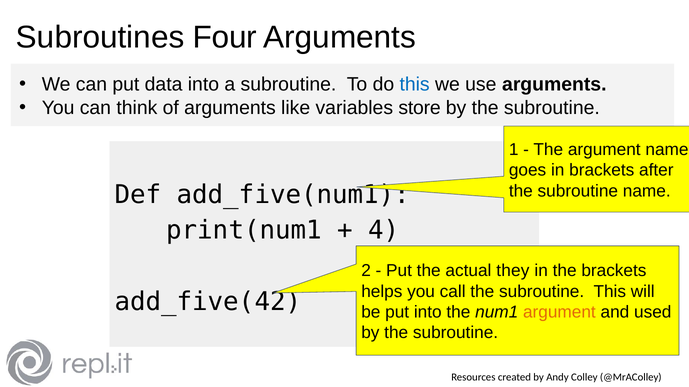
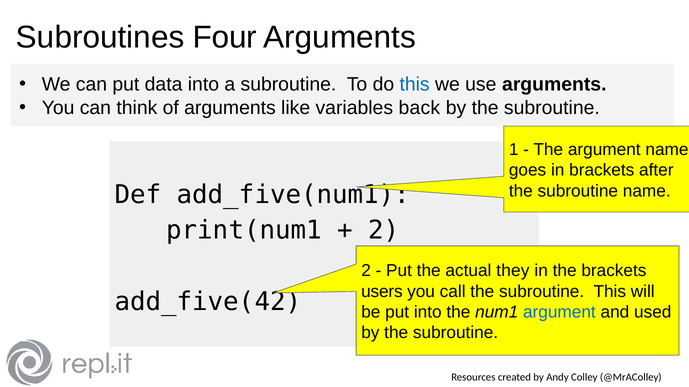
store: store -> back
4 at (384, 231): 4 -> 2
helps: helps -> users
argument at (559, 312) colour: orange -> blue
